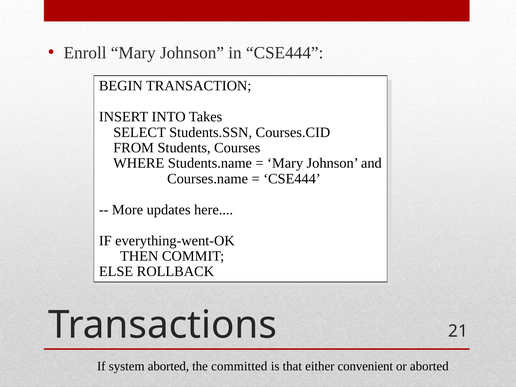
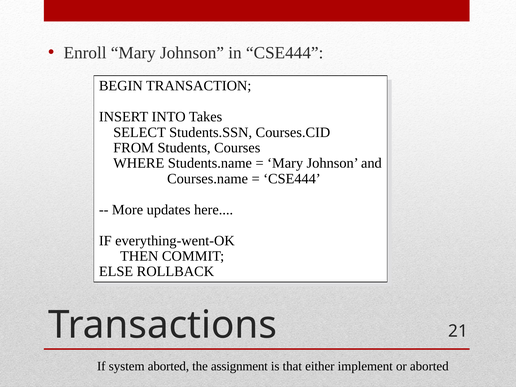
committed: committed -> assignment
convenient: convenient -> implement
